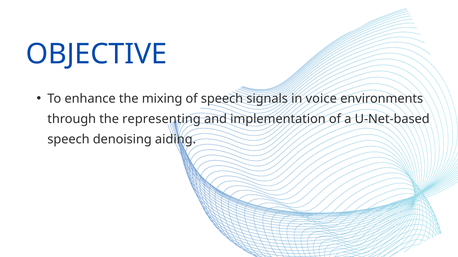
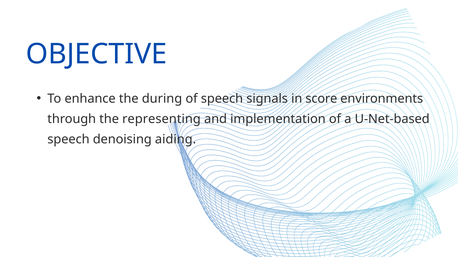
mixing: mixing -> during
voice: voice -> score
